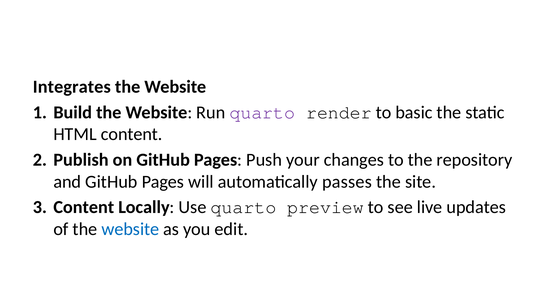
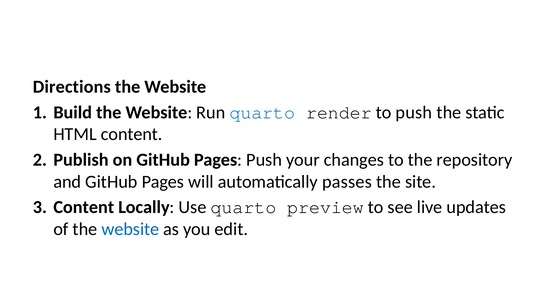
Integrates: Integrates -> Directions
quarto at (262, 112) colour: purple -> blue
to basic: basic -> push
